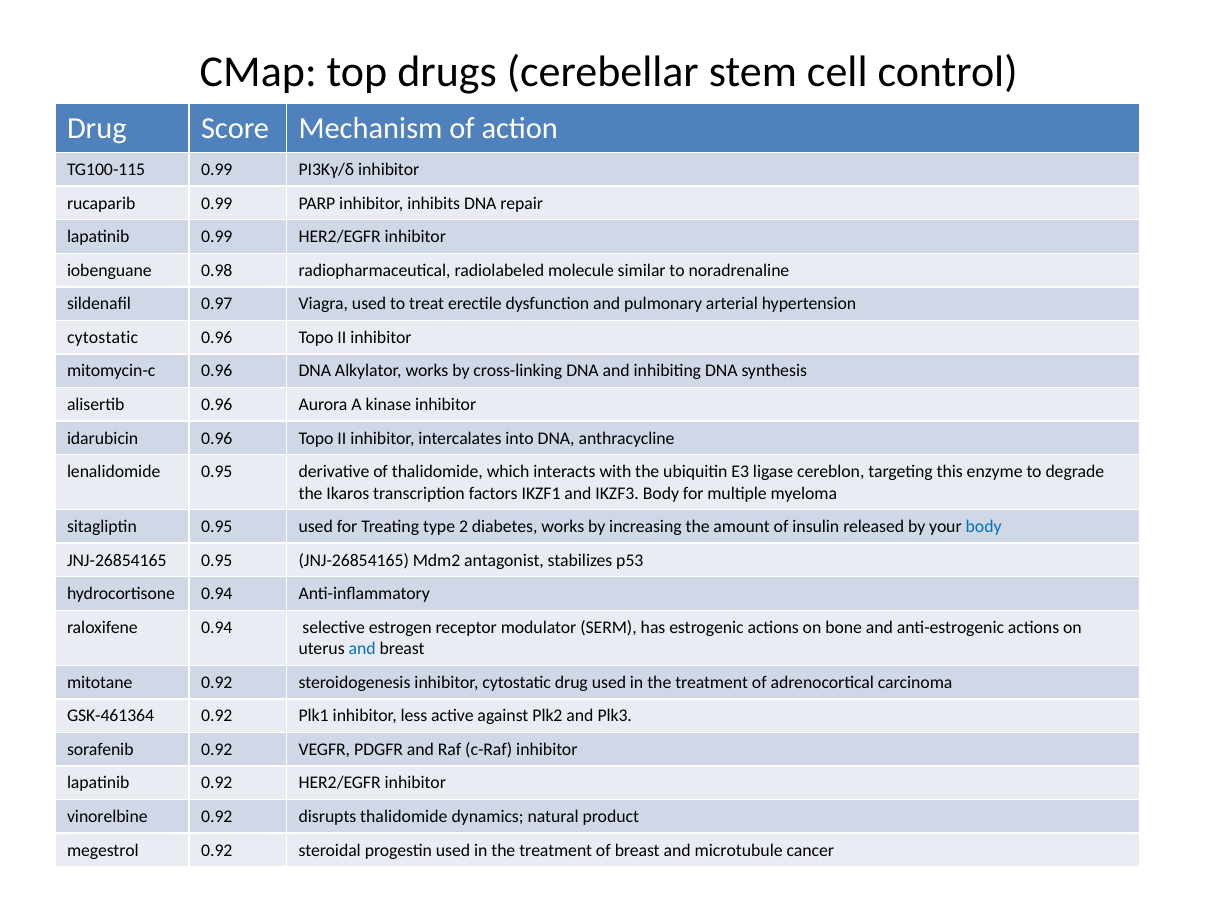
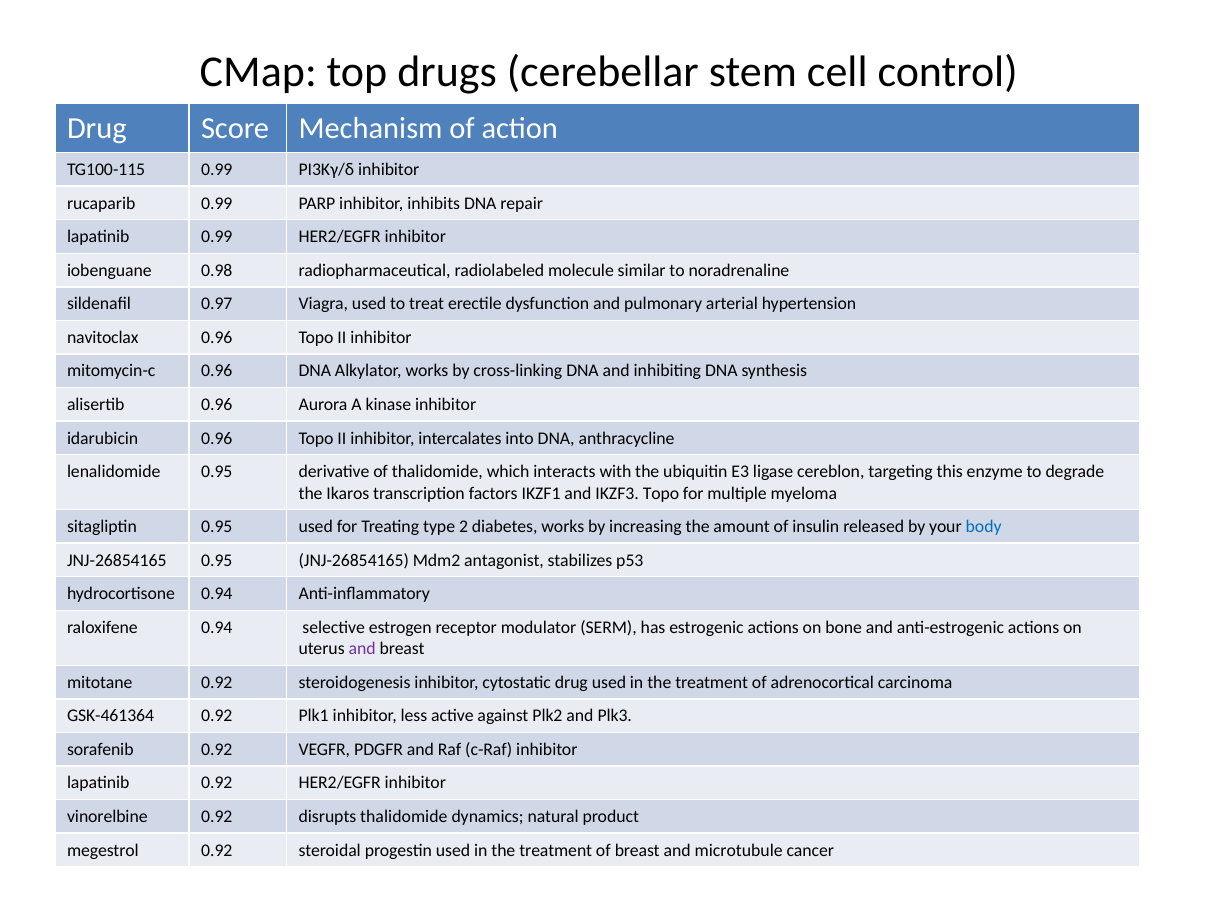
cytostatic at (103, 337): cytostatic -> navitoclax
IKZF3 Body: Body -> Topo
and at (362, 648) colour: blue -> purple
